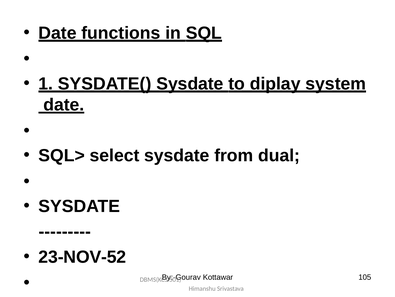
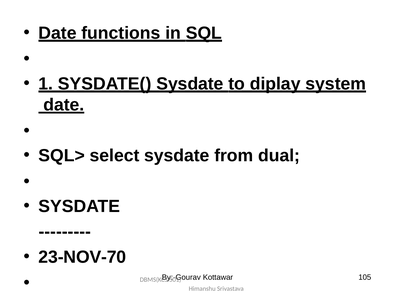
23-NOV-52: 23-NOV-52 -> 23-NOV-70
